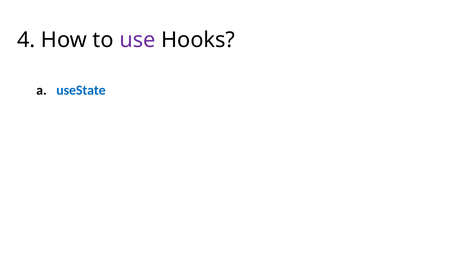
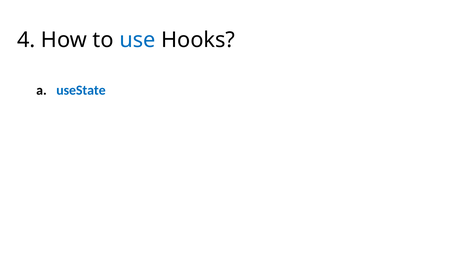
use colour: purple -> blue
